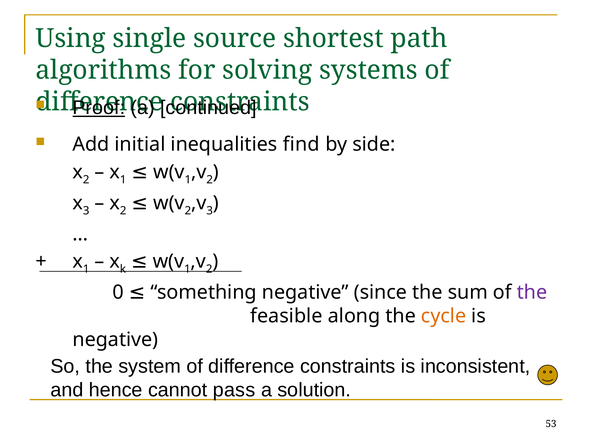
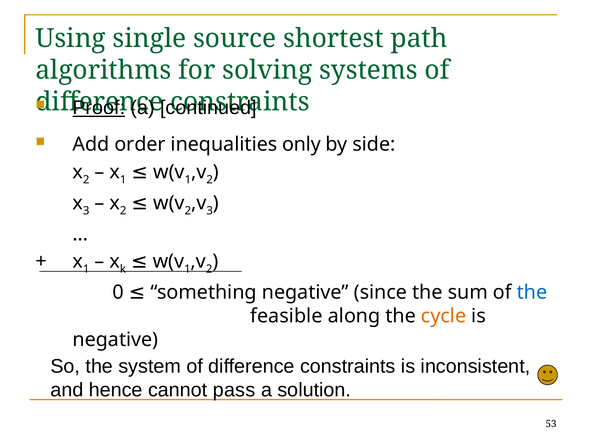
initial: initial -> order
find: find -> only
the at (532, 292) colour: purple -> blue
